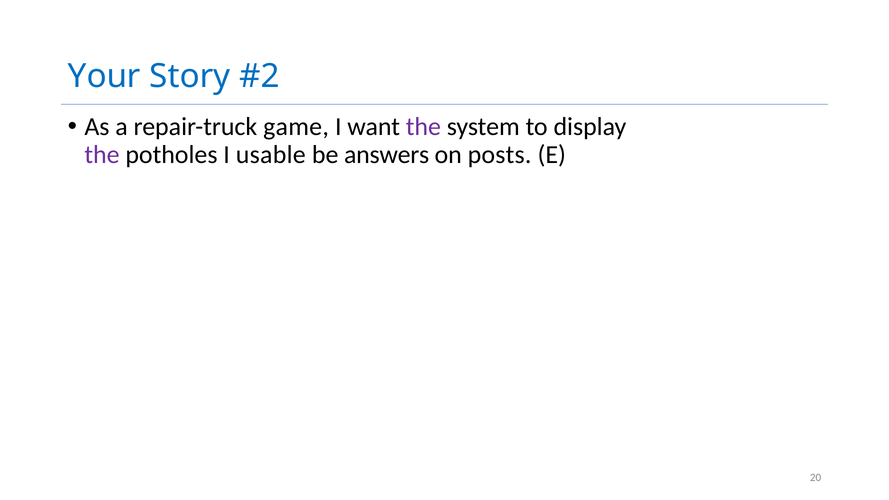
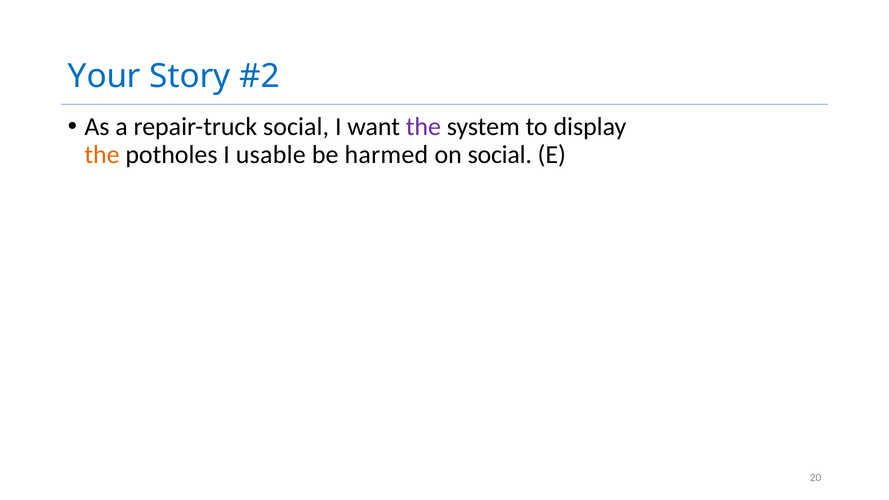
repair-truck game: game -> social
the at (102, 155) colour: purple -> orange
answers: answers -> harmed
on posts: posts -> social
